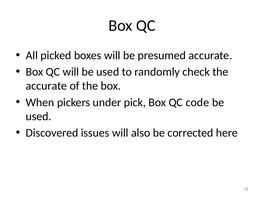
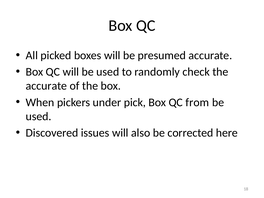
code: code -> from
